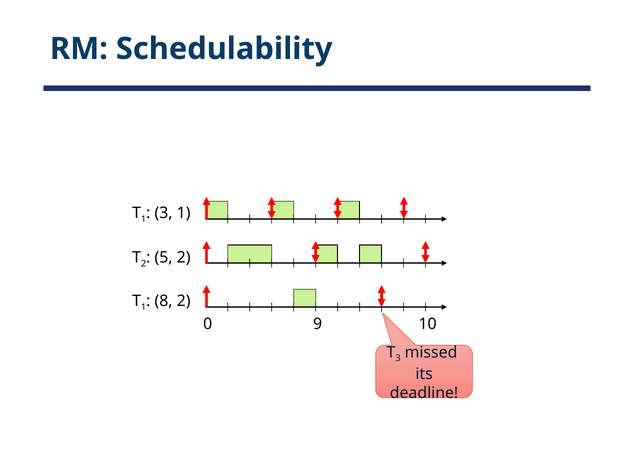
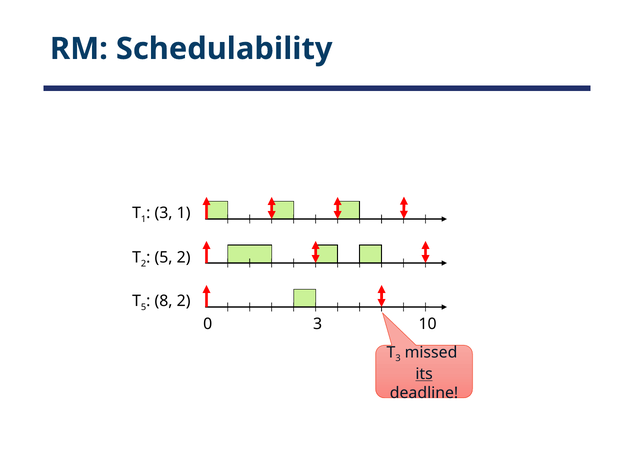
1 at (144, 307): 1 -> 5
0 9: 9 -> 3
its underline: none -> present
